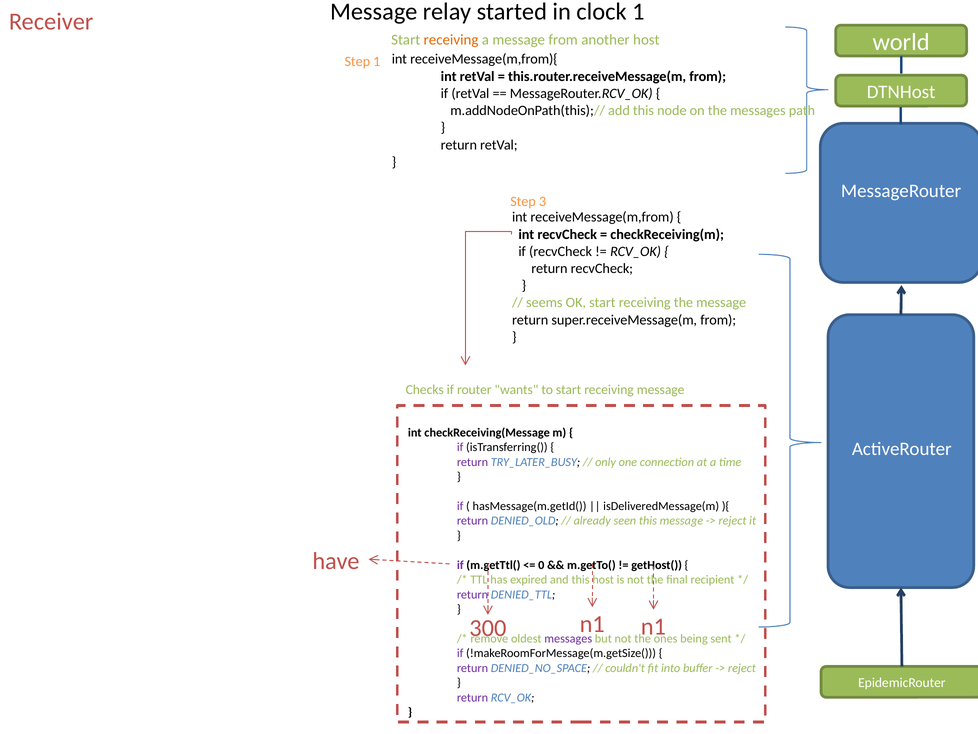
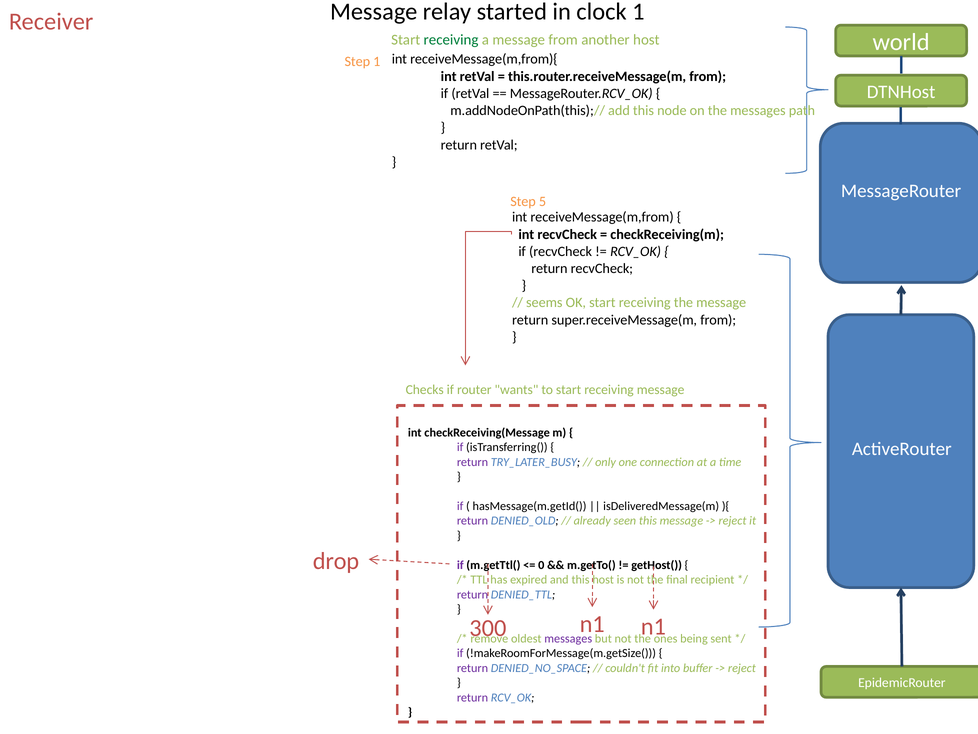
receiving at (451, 40) colour: orange -> green
3: 3 -> 5
have: have -> drop
